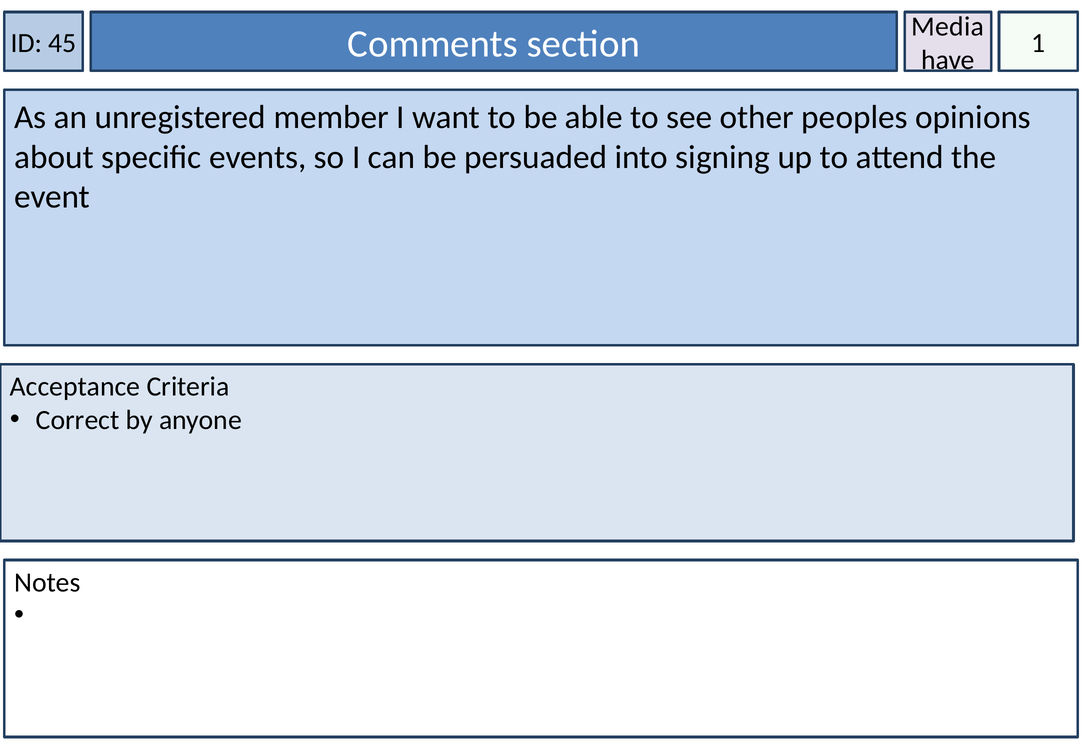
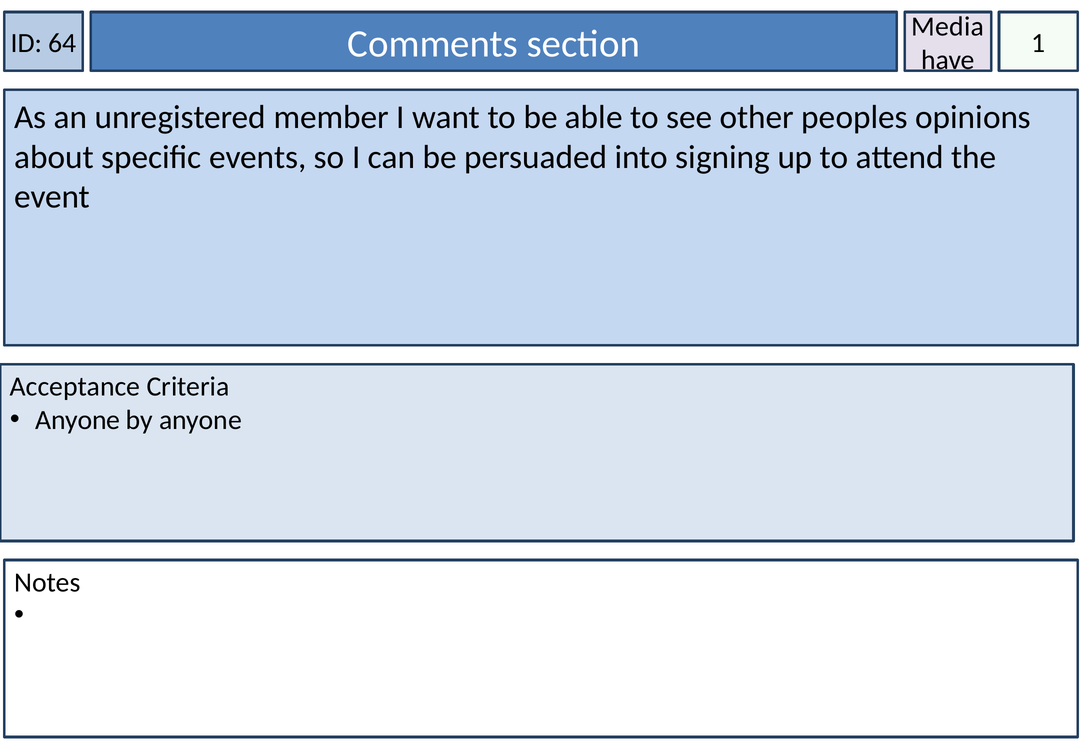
45: 45 -> 64
Correct at (78, 420): Correct -> Anyone
